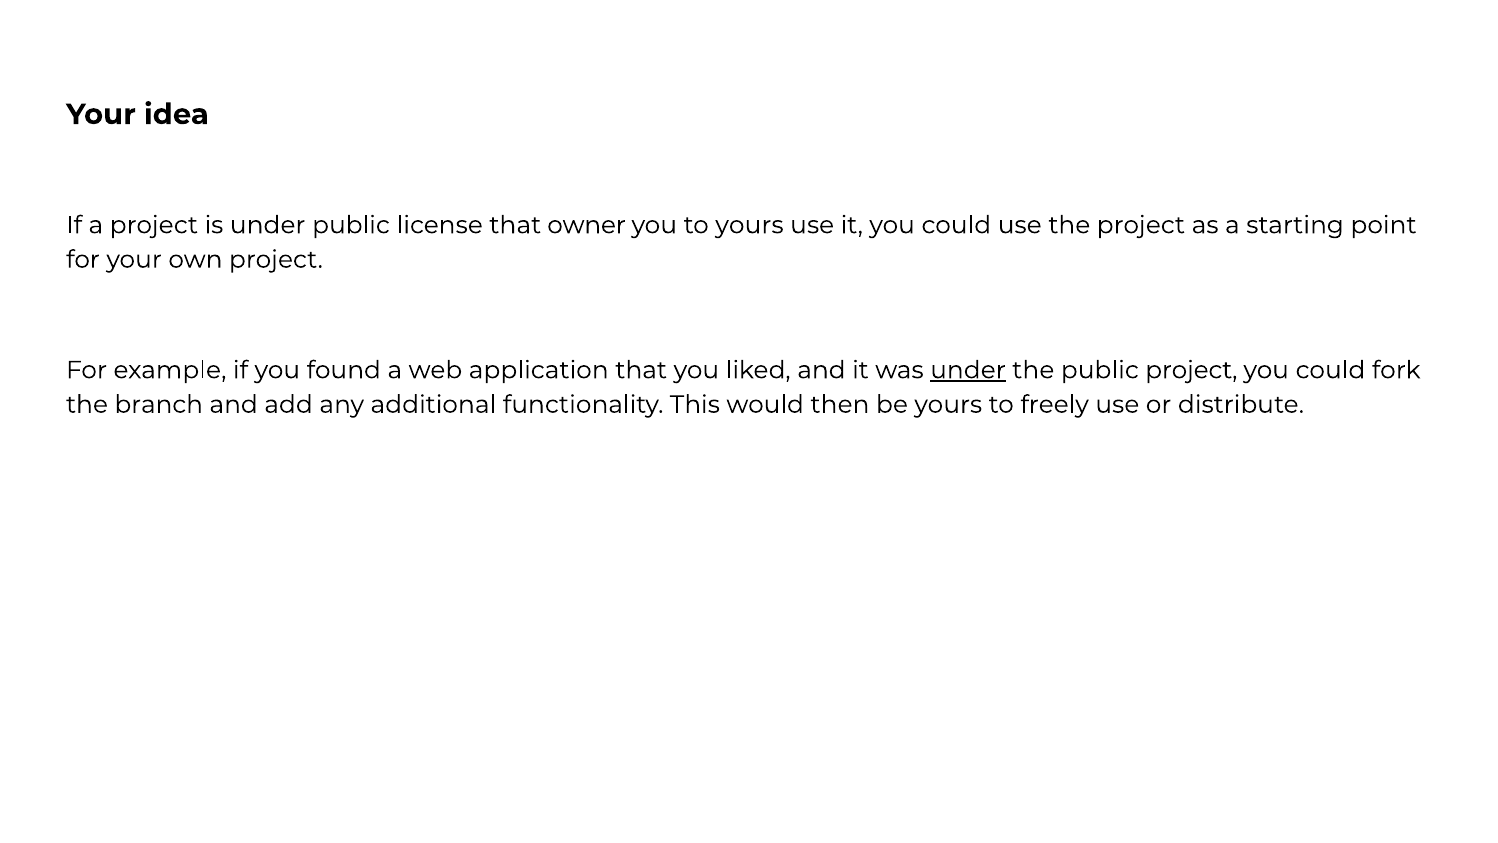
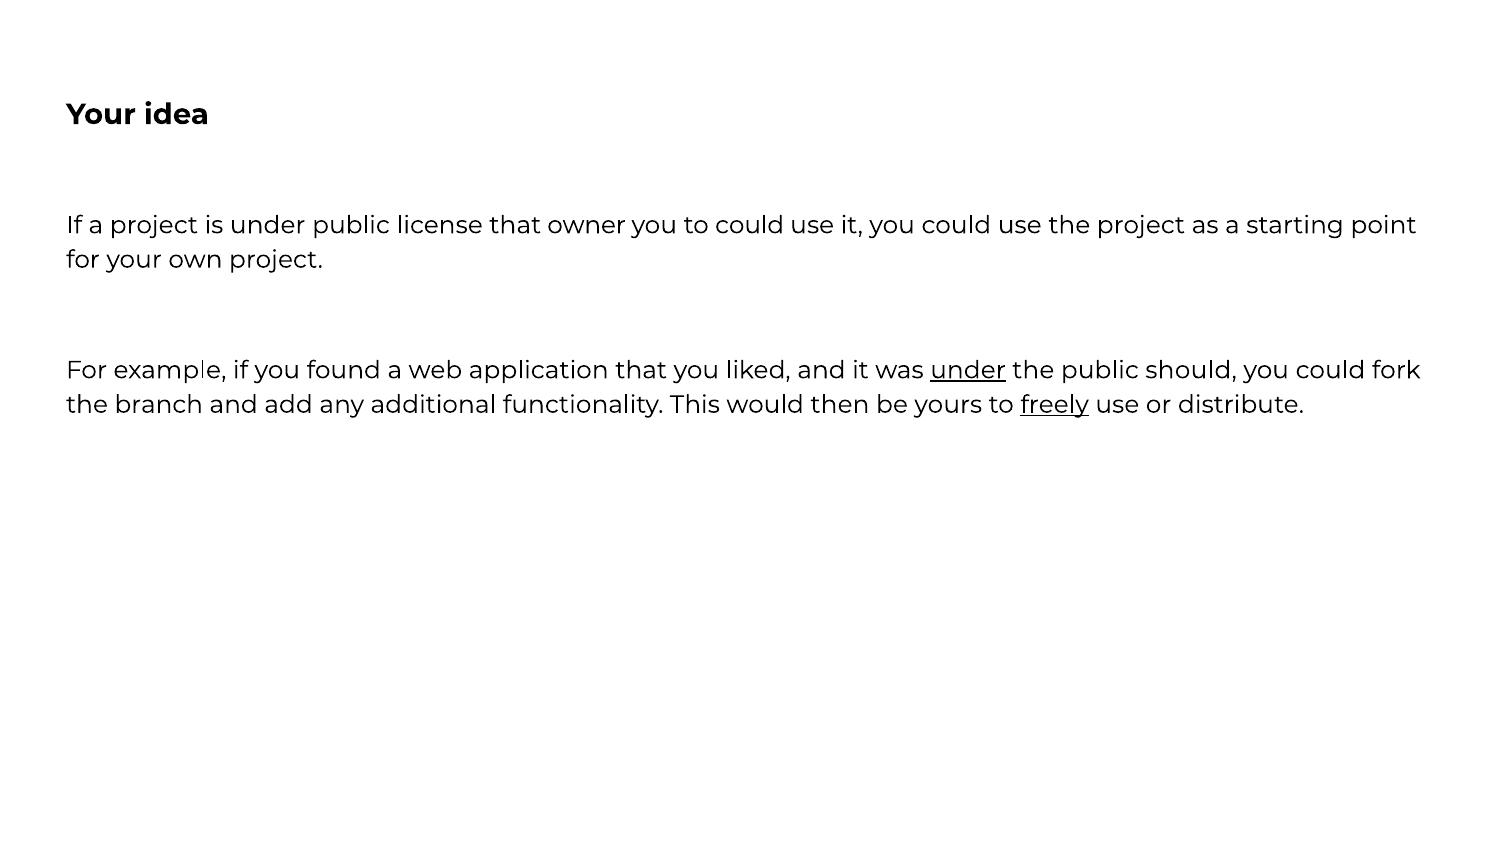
to yours: yours -> could
public project: project -> should
freely underline: none -> present
